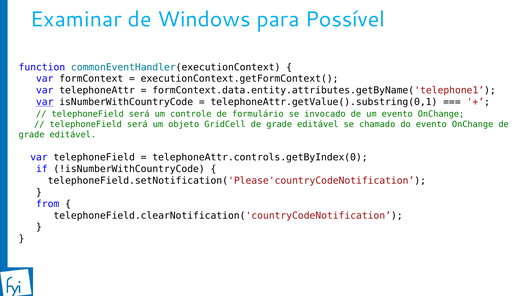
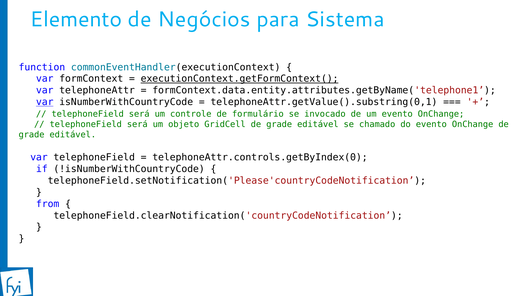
Examinar: Examinar -> Elemento
Windows: Windows -> Negócios
Possível: Possível -> Sistema
executionContext.getFormContext( underline: none -> present
